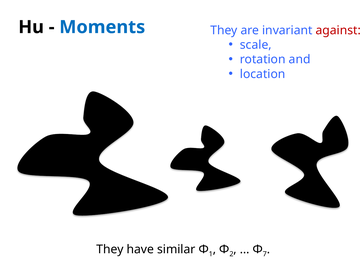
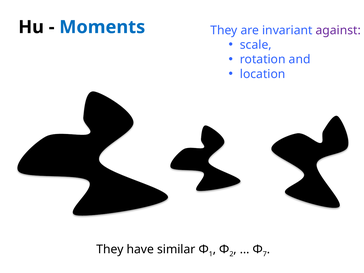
against colour: red -> purple
